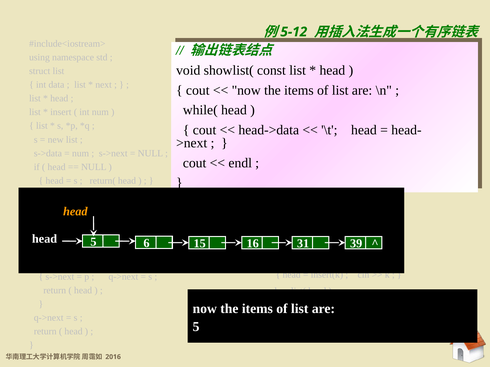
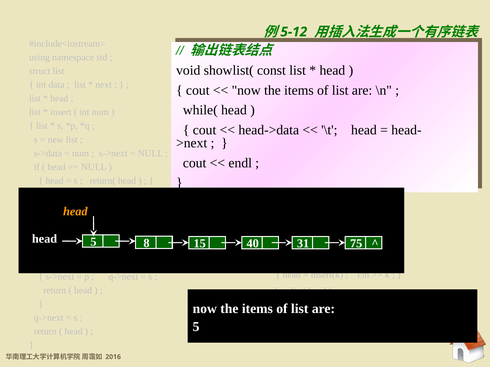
6: 6 -> 8
16: 16 -> 40
39: 39 -> 75
